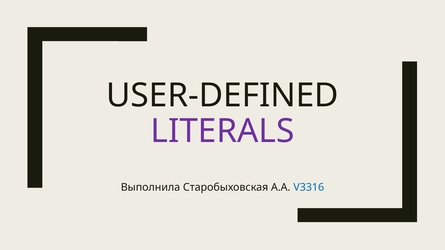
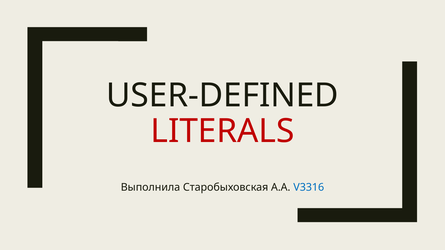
LITERALS colour: purple -> red
